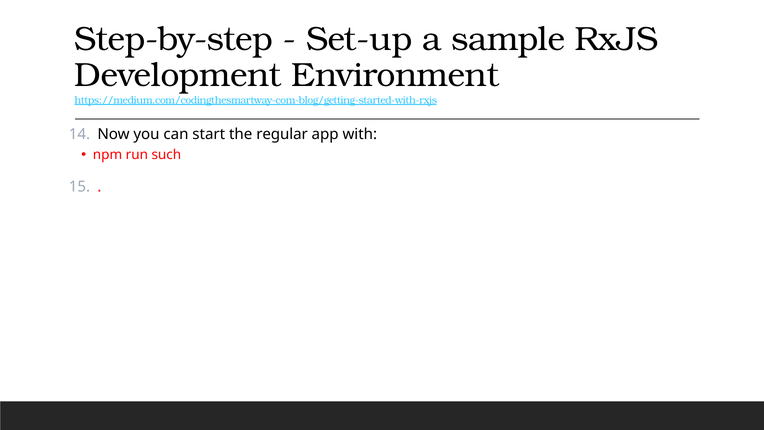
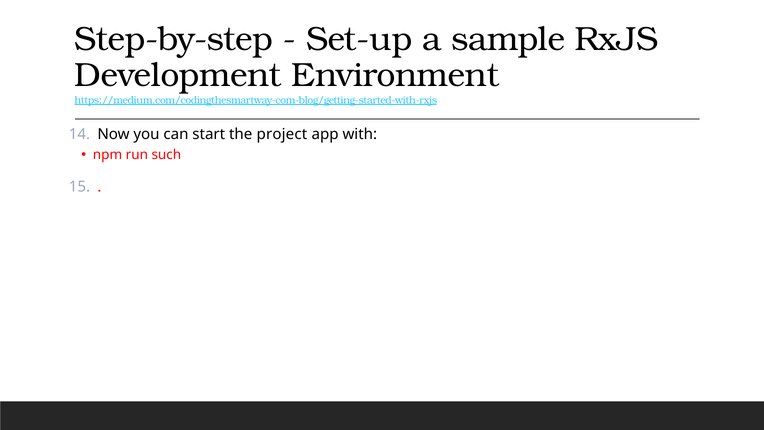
regular: regular -> project
